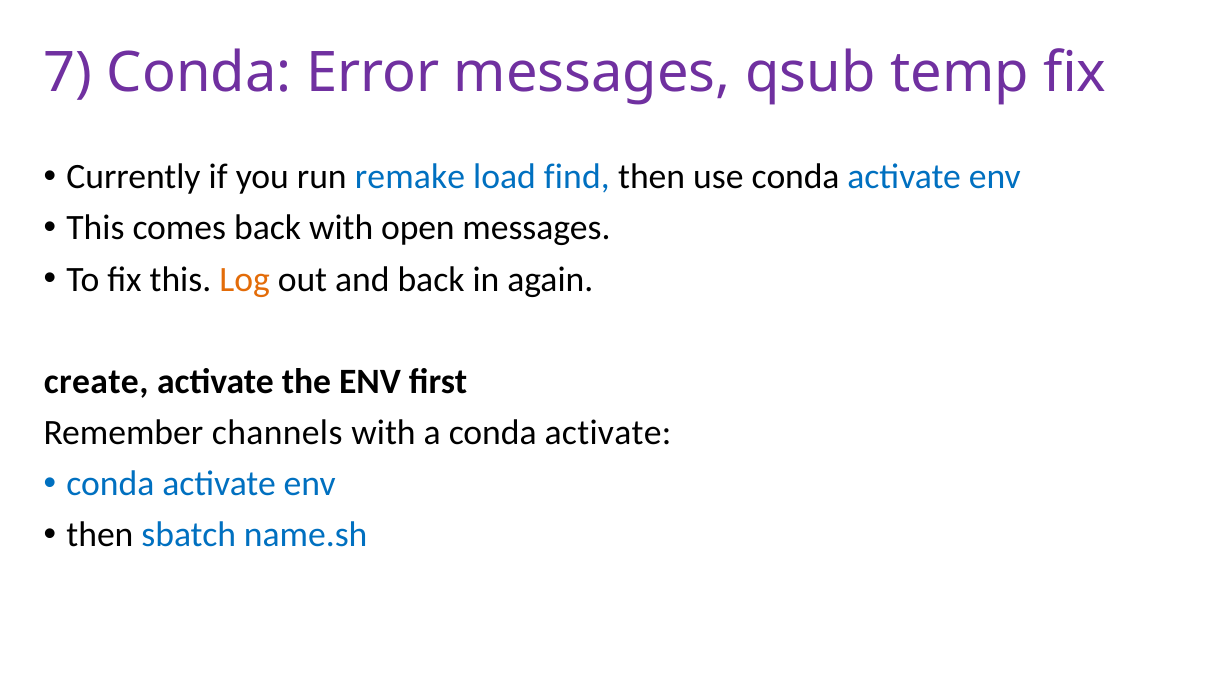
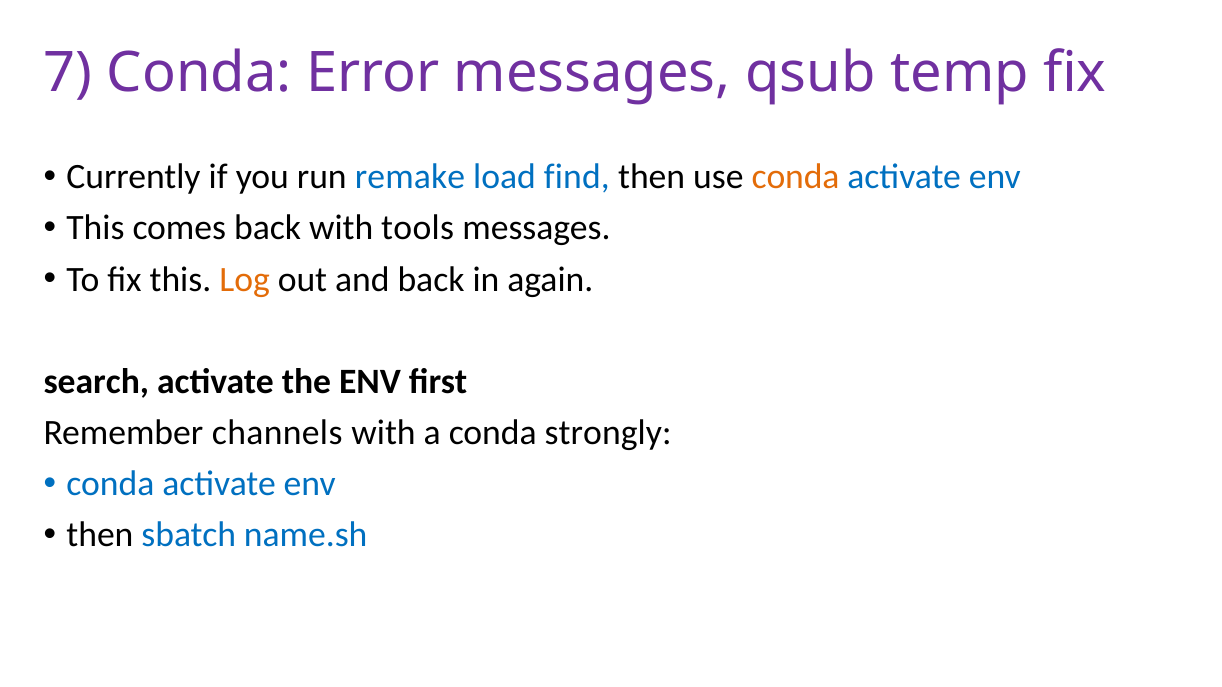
conda at (796, 177) colour: black -> orange
open: open -> tools
create: create -> search
a conda activate: activate -> strongly
